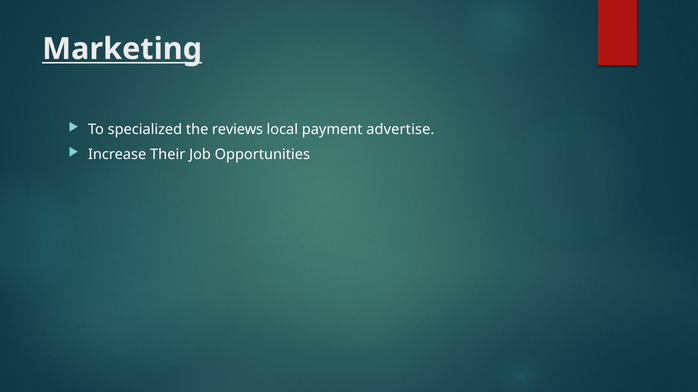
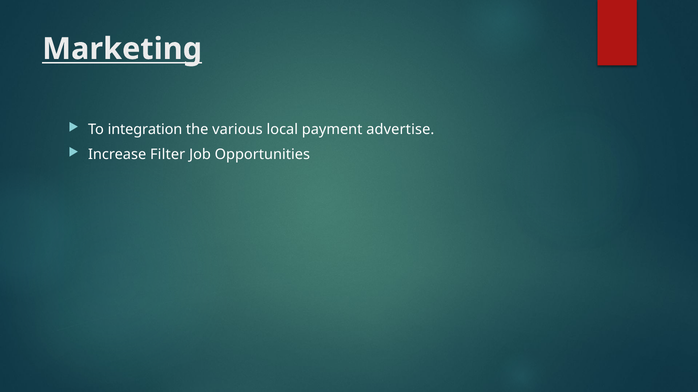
specialized: specialized -> integration
reviews: reviews -> various
Their: Their -> Filter
